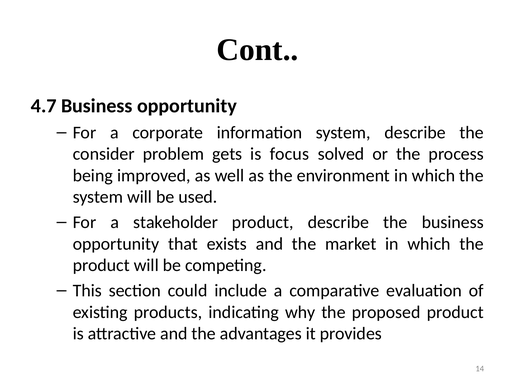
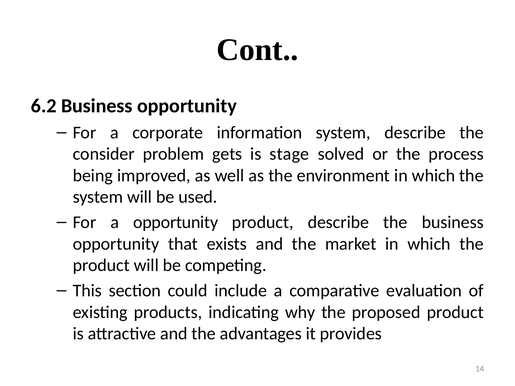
4.7: 4.7 -> 6.2
focus: focus -> stage
a stakeholder: stakeholder -> opportunity
